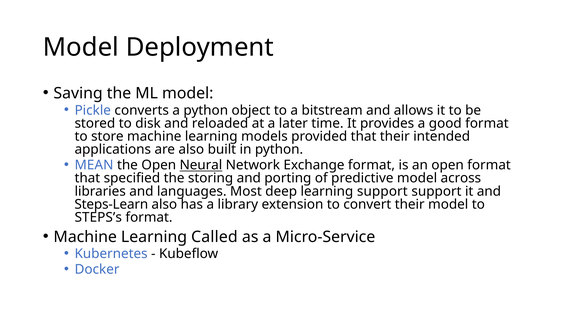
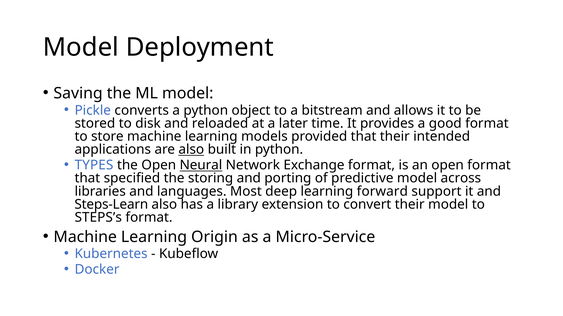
also at (191, 150) underline: none -> present
MEAN: MEAN -> TYPES
learning support: support -> forward
Called: Called -> Origin
